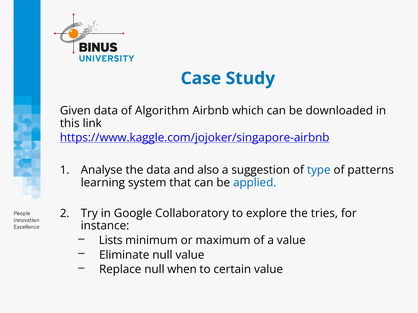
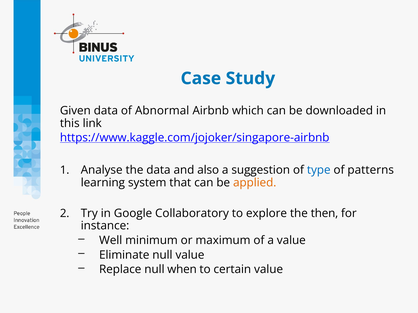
Algorithm: Algorithm -> Abnormal
applied colour: blue -> orange
tries: tries -> then
Lists: Lists -> Well
